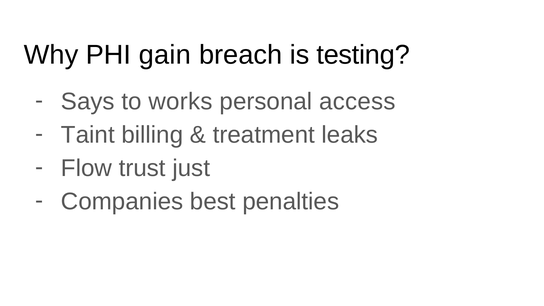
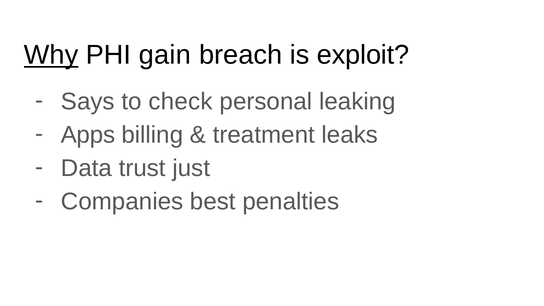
Why underline: none -> present
testing: testing -> exploit
works: works -> check
access: access -> leaking
Taint: Taint -> Apps
Flow: Flow -> Data
